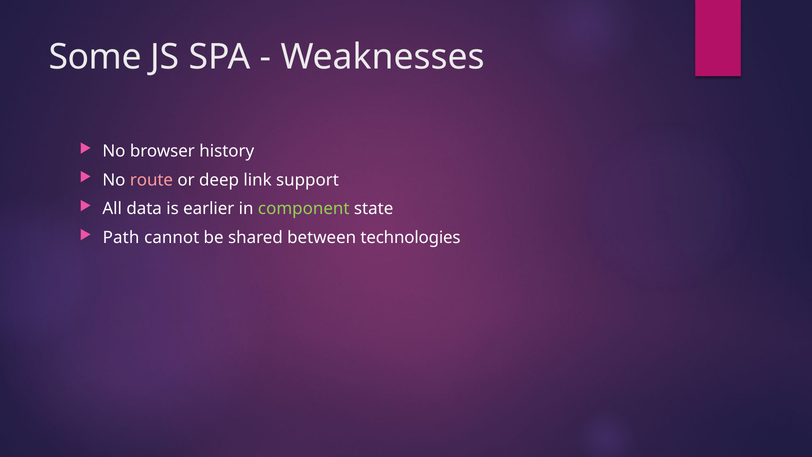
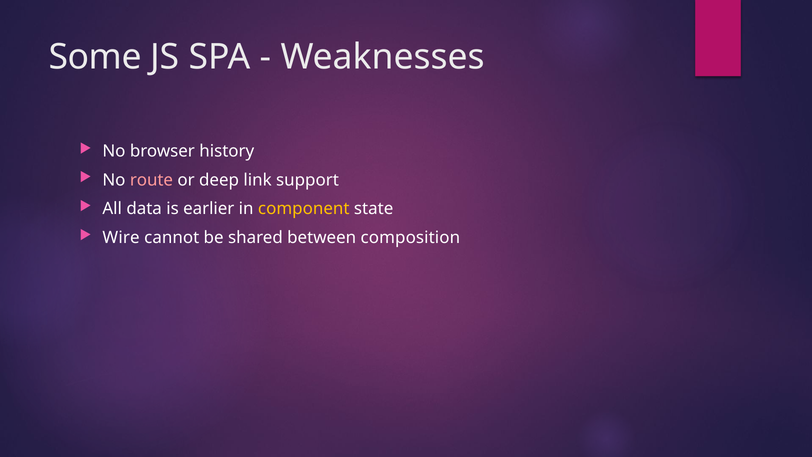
component colour: light green -> yellow
Path: Path -> Wire
technologies: technologies -> composition
